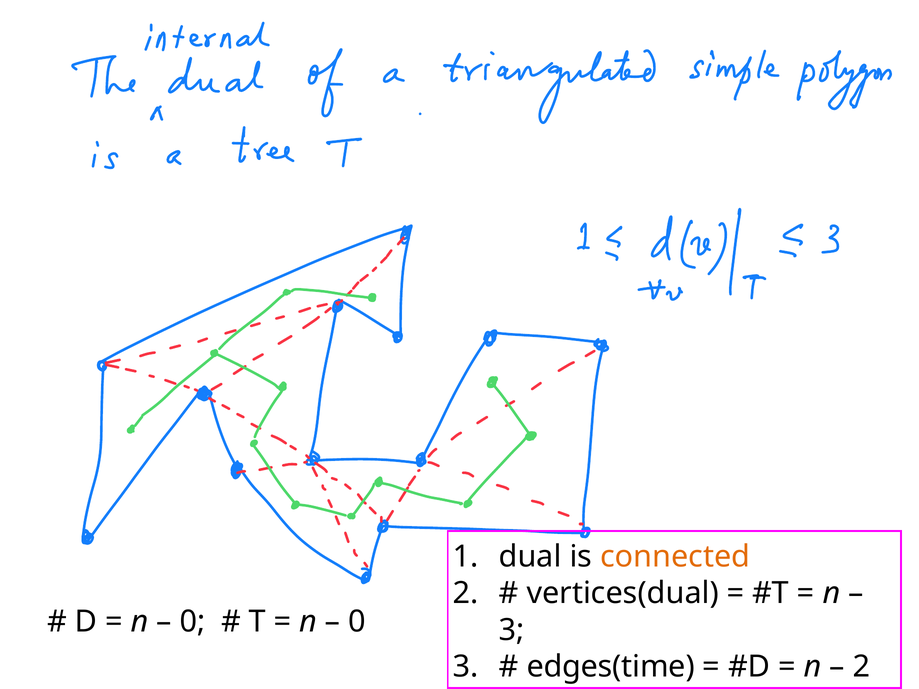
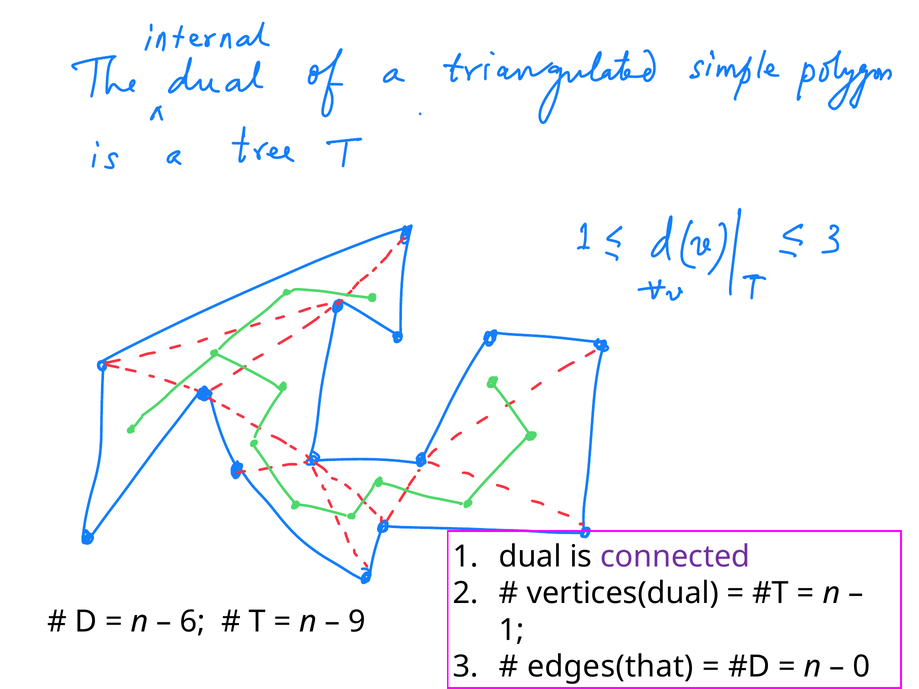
connected colour: orange -> purple
0 at (192, 622): 0 -> 6
0 at (357, 622): 0 -> 9
3 at (512, 630): 3 -> 1
edges(time: edges(time -> edges(that
2 at (861, 667): 2 -> 0
